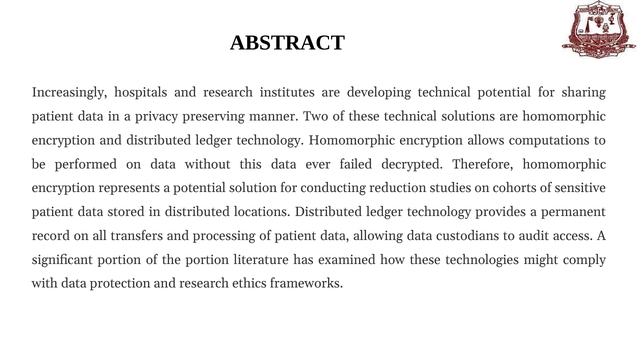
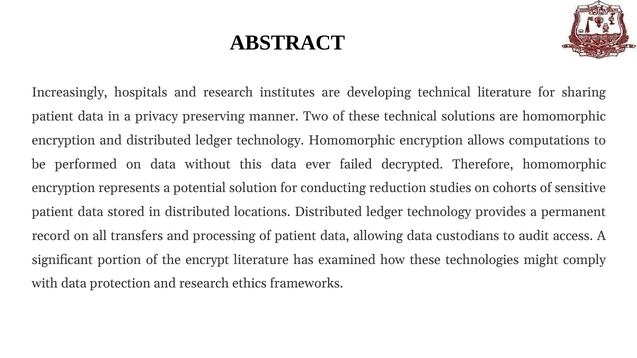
technical potential: potential -> literature
the portion: portion -> encrypt
